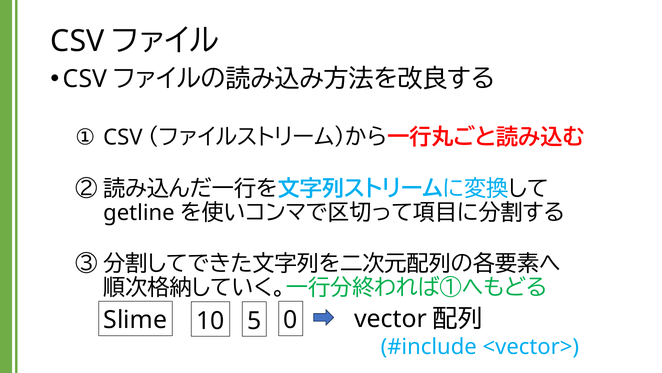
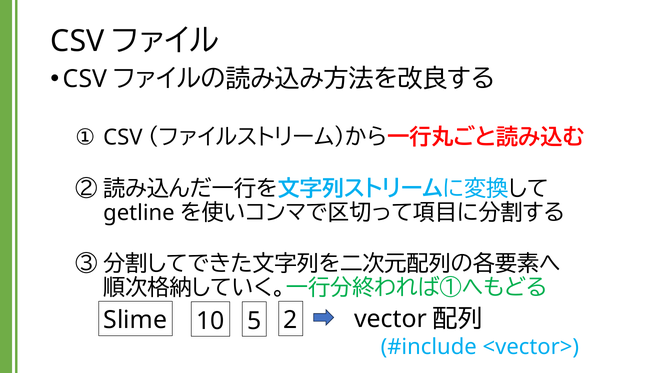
0: 0 -> 2
